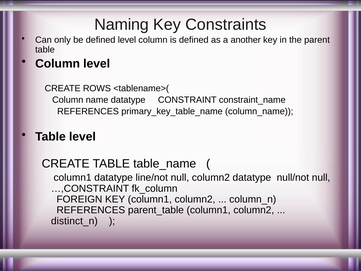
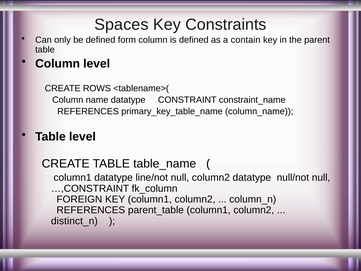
Naming: Naming -> Spaces
defined level: level -> form
another: another -> contain
